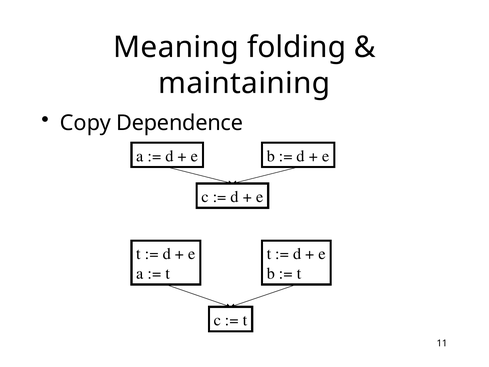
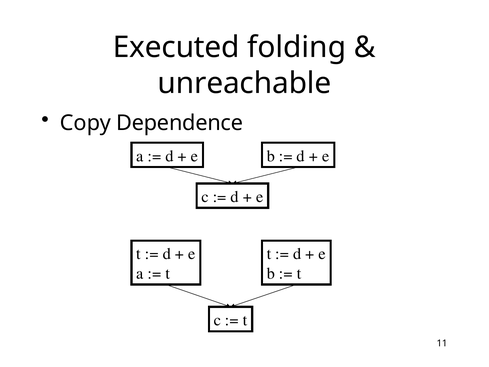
Meaning: Meaning -> Executed
maintaining: maintaining -> unreachable
